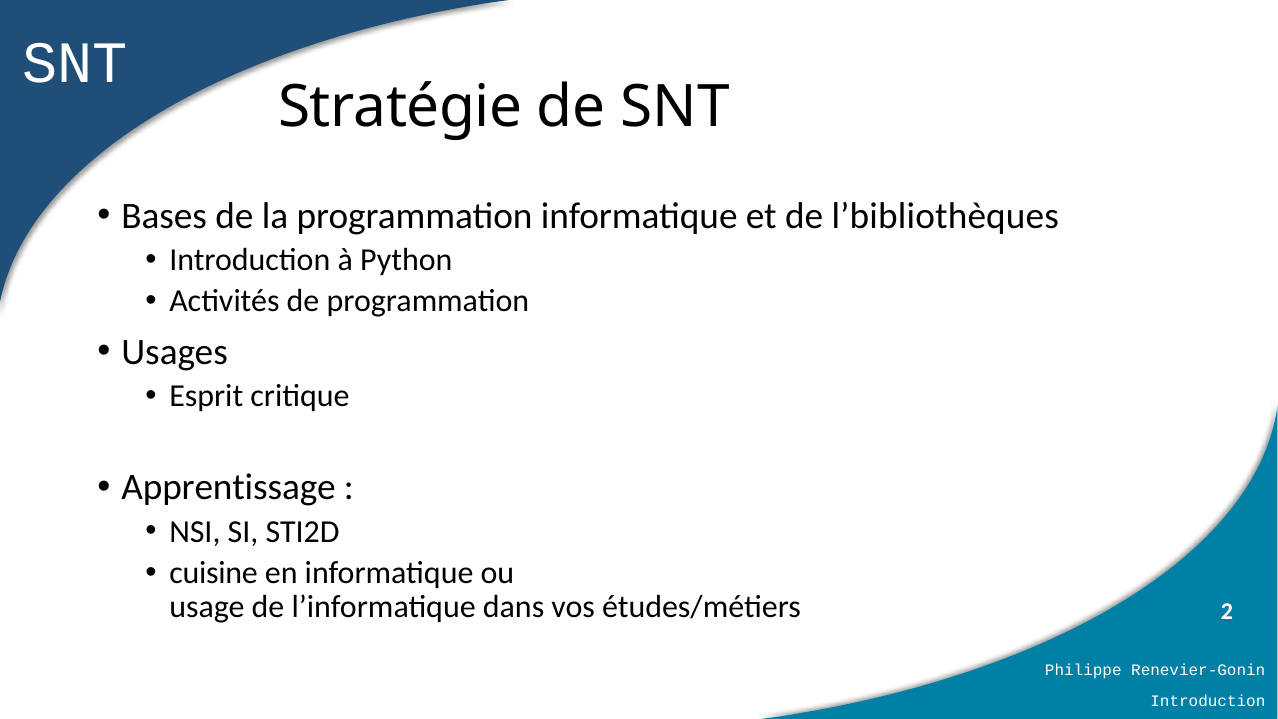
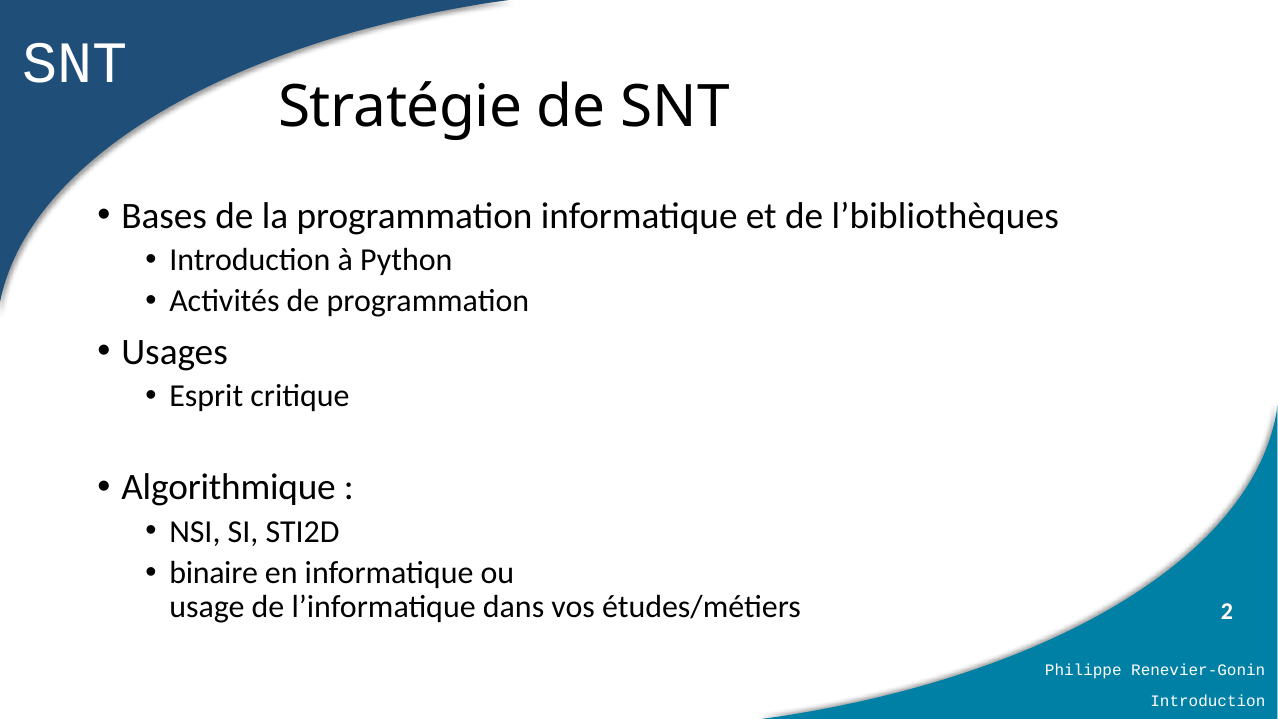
Apprentissage: Apprentissage -> Algorithmique
cuisine: cuisine -> binaire
